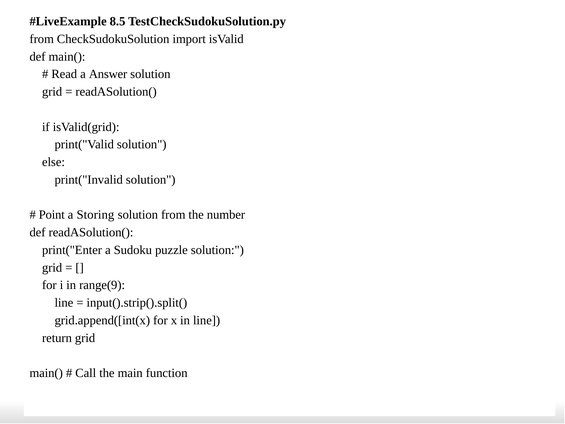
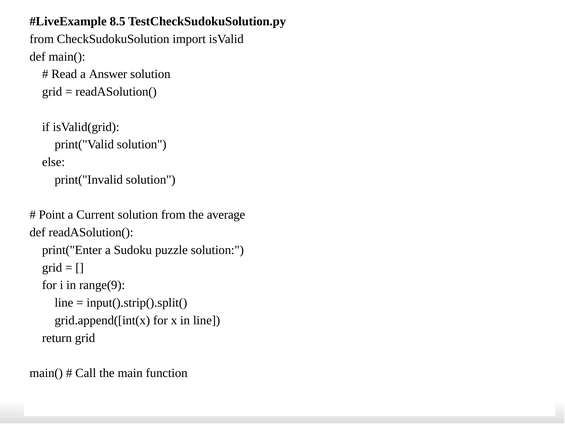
Storing: Storing -> Current
number: number -> average
